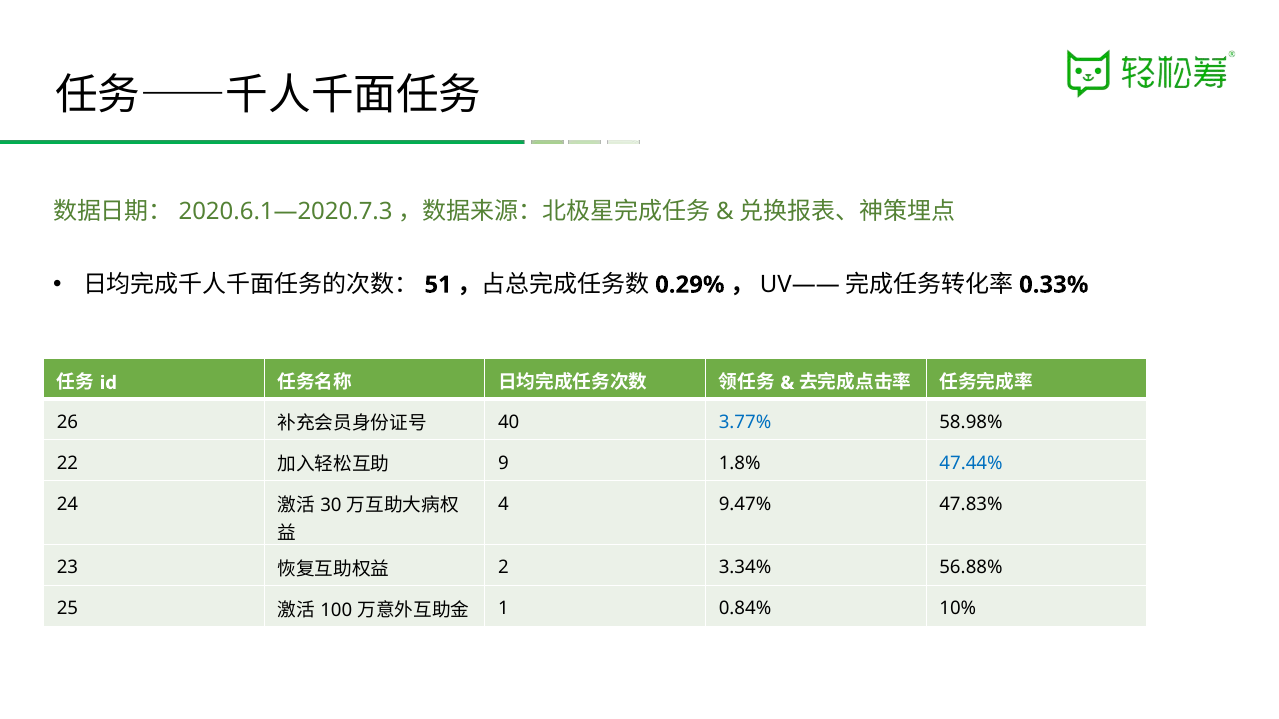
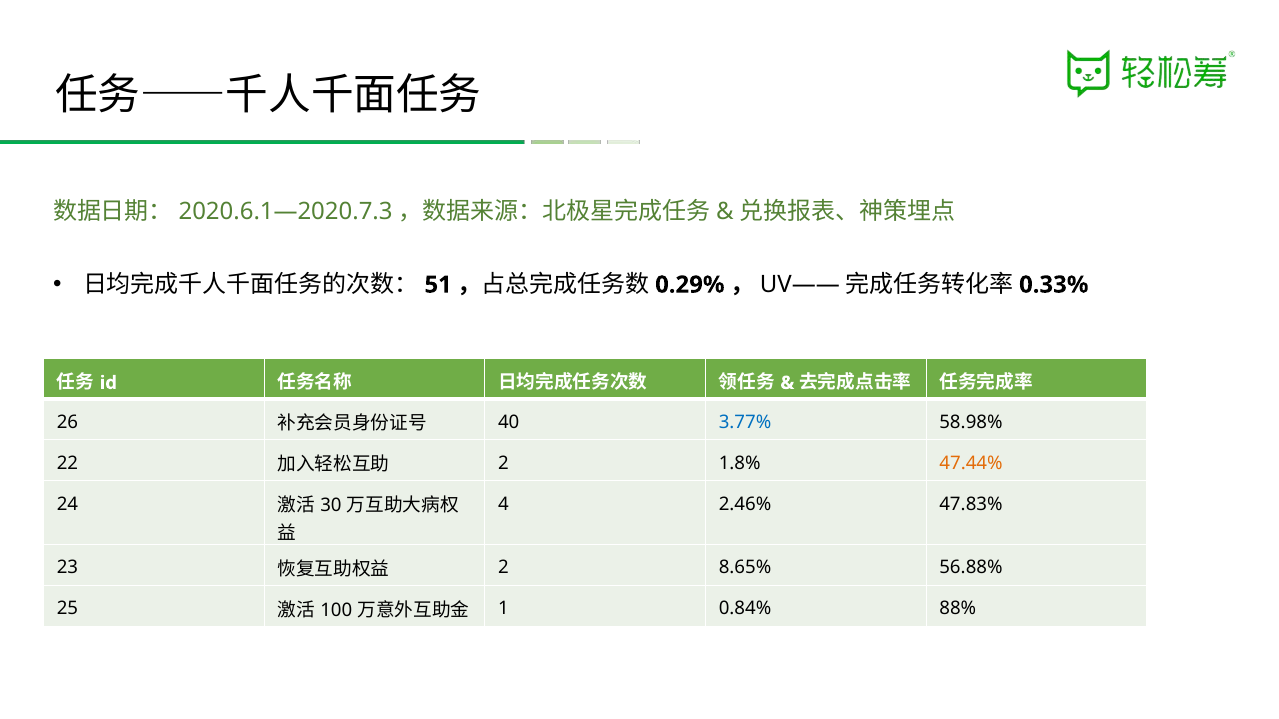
9 at (503, 463): 9 -> 2
47.44% colour: blue -> orange
9.47%: 9.47% -> 2.46%
3.34%: 3.34% -> 8.65%
10%: 10% -> 88%
